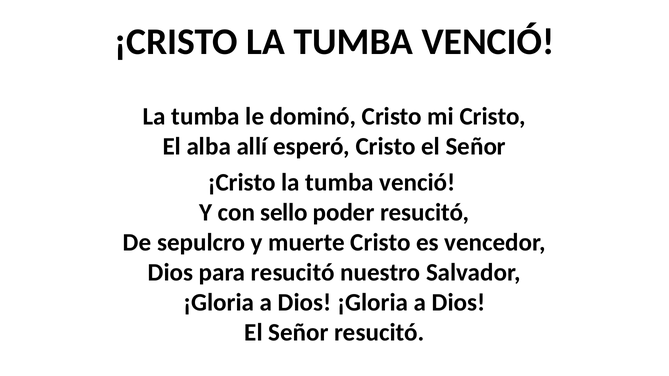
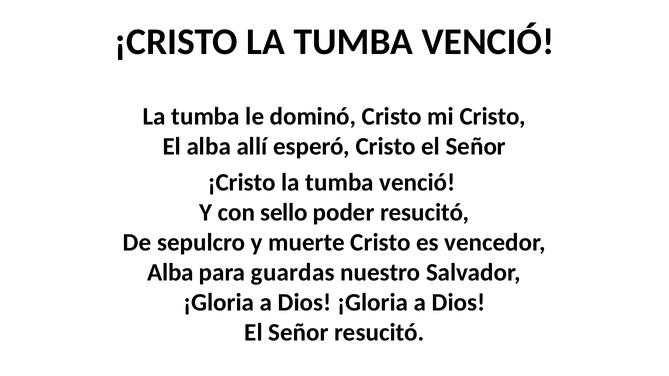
Dios at (170, 273): Dios -> Alba
para resucitó: resucitó -> guardas
